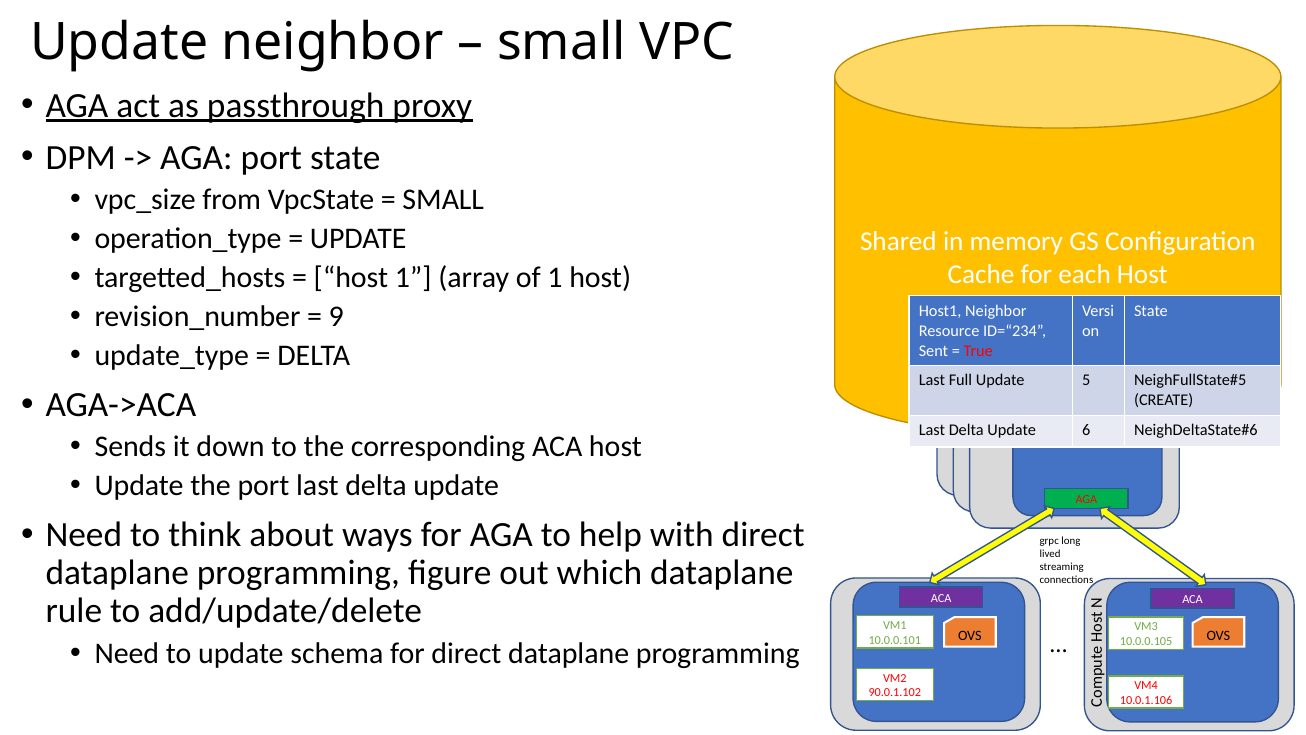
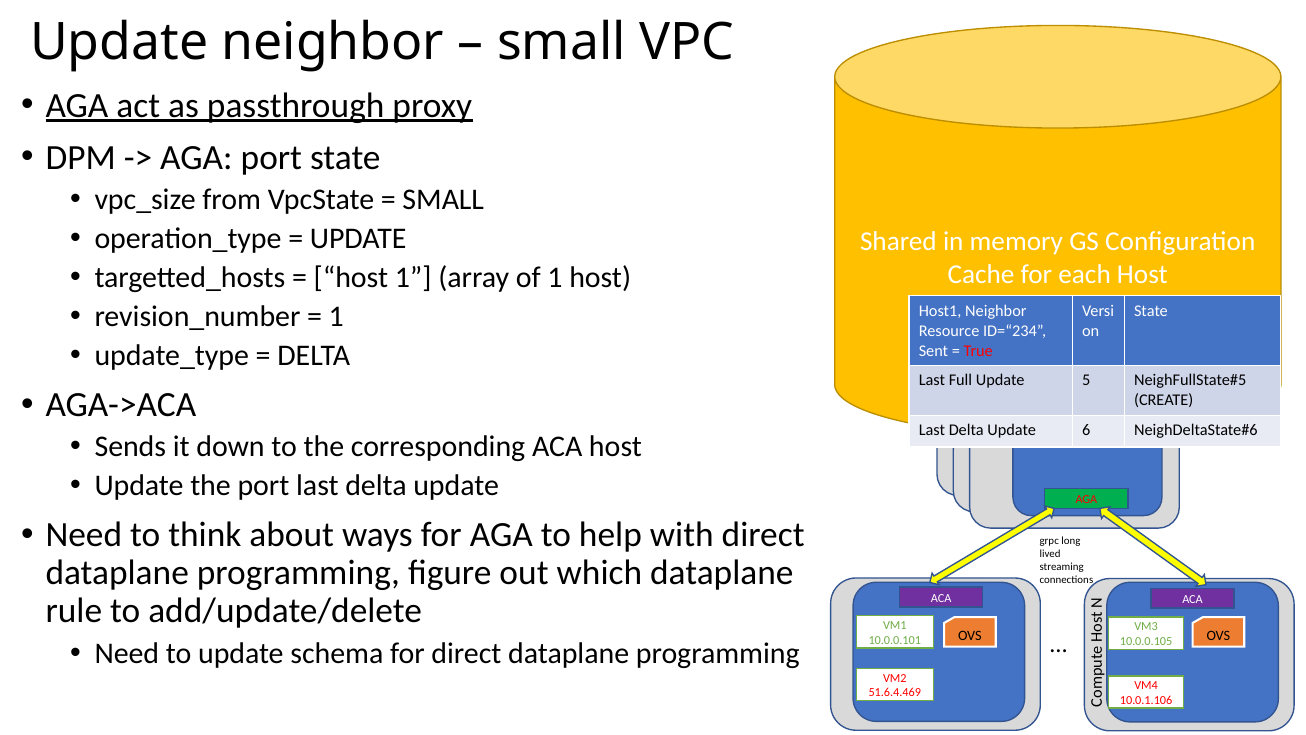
9 at (336, 317): 9 -> 1
90.0.1.102: 90.0.1.102 -> 51.6.4.469
